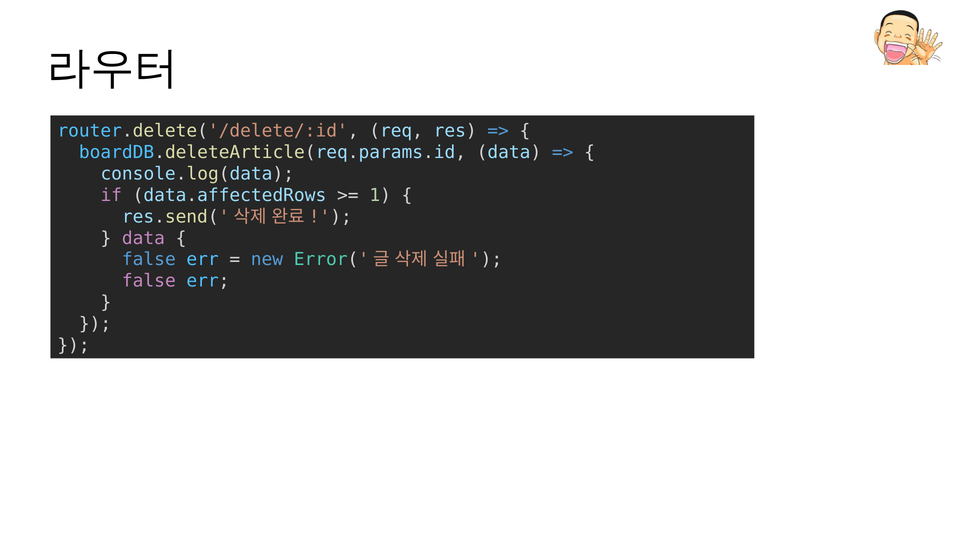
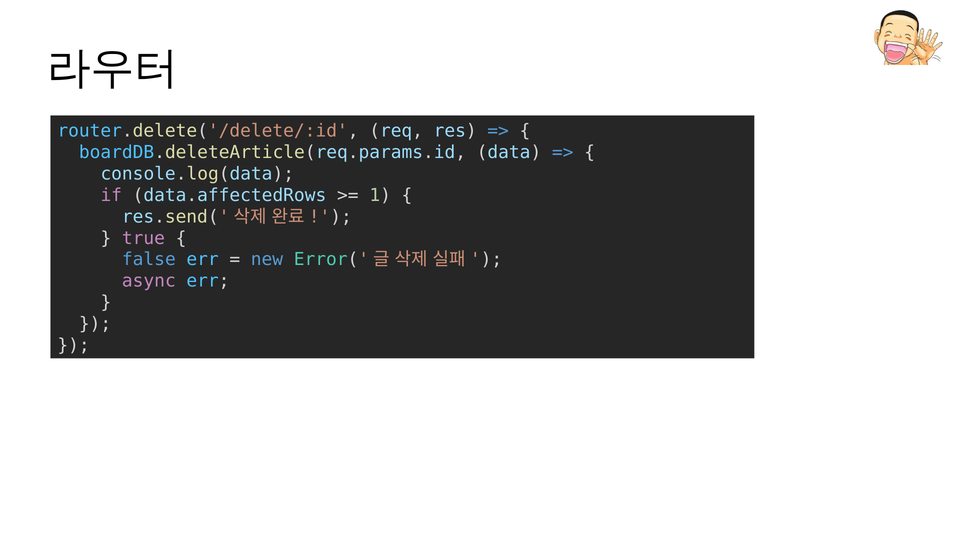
data at (143, 238): data -> true
false at (149, 281): false -> async
